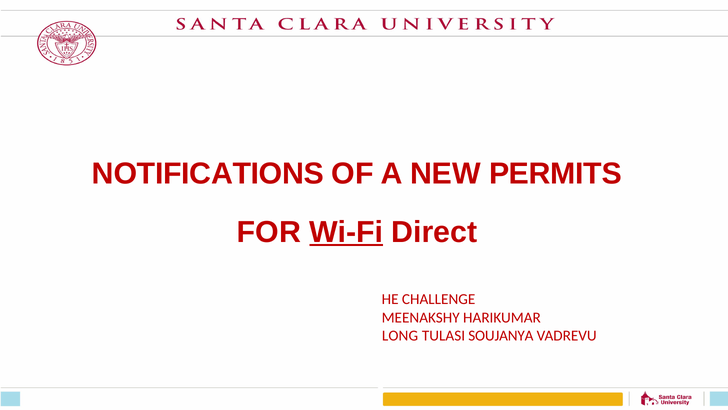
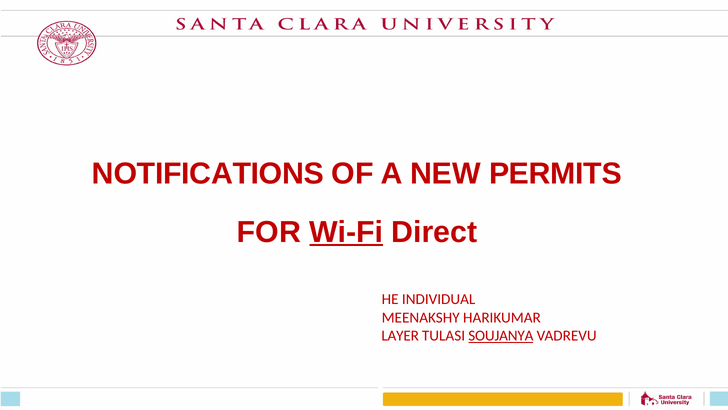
CHALLENGE: CHALLENGE -> INDIVIDUAL
LONG: LONG -> LAYER
SOUJANYA underline: none -> present
